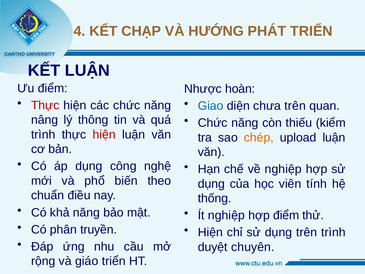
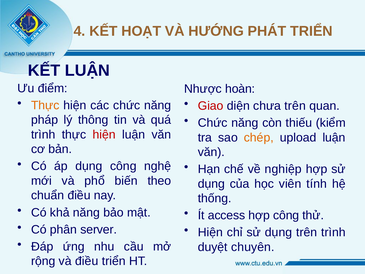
CHẠP: CHẠP -> HOẠT
Thực at (45, 105) colour: red -> orange
Giao colour: blue -> red
nâng: nâng -> pháp
Ít nghiệp: nghiệp -> access
hợp điểm: điểm -> công
truyền: truyền -> server
và giáo: giáo -> điều
